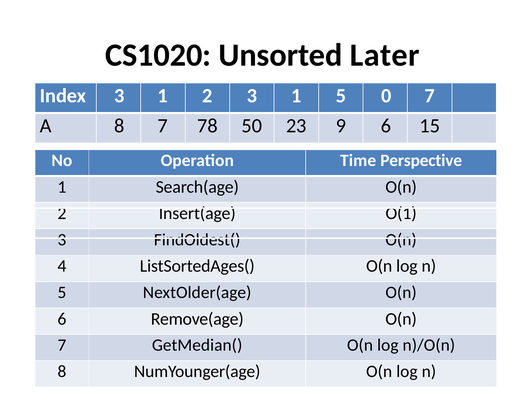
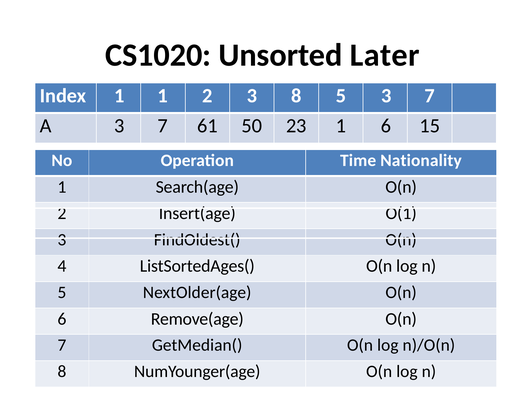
Index 3: 3 -> 1
2 3 1: 1 -> 8
5 0: 0 -> 3
A 8: 8 -> 3
78: 78 -> 61
23 9: 9 -> 1
Perspective: Perspective -> Nationality
